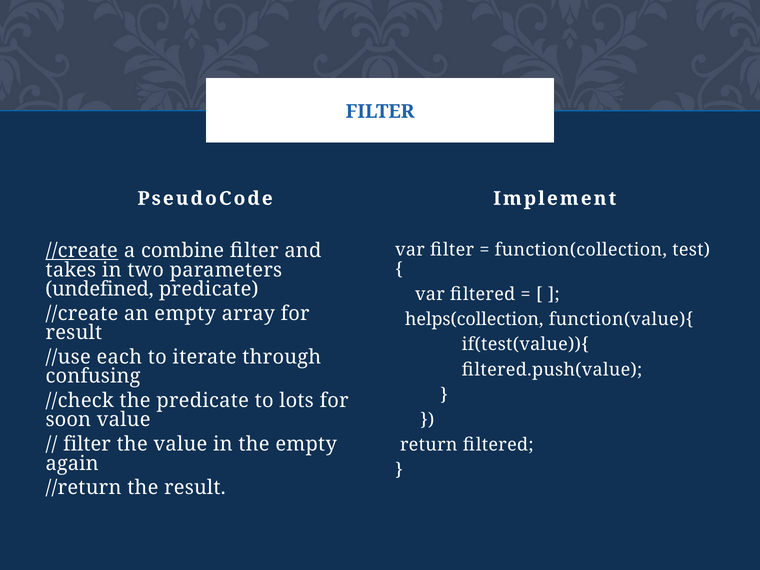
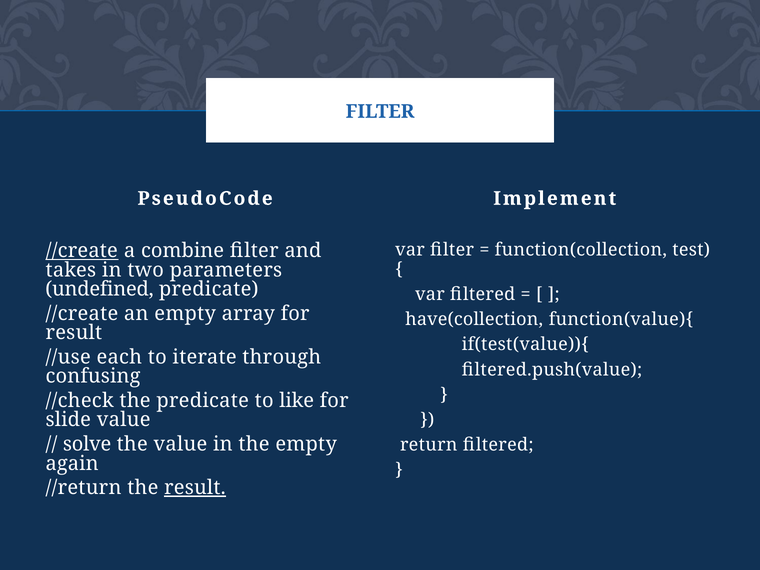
helps(collection: helps(collection -> have(collection
lots: lots -> like
soon: soon -> slide
filter at (87, 444): filter -> solve
result at (195, 488) underline: none -> present
